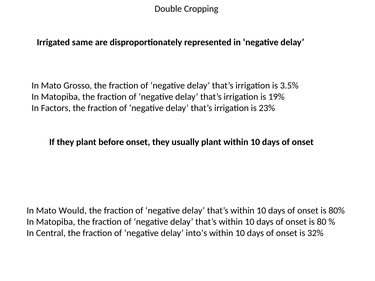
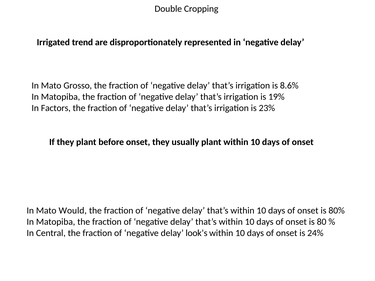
same: same -> trend
3.5%: 3.5% -> 8.6%
into’s: into’s -> look’s
32%: 32% -> 24%
